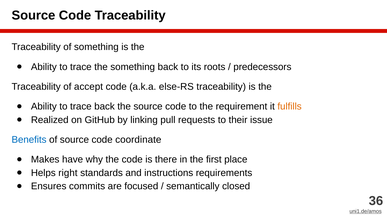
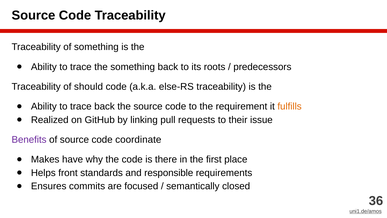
accept: accept -> should
Benefits colour: blue -> purple
right: right -> front
instructions: instructions -> responsible
